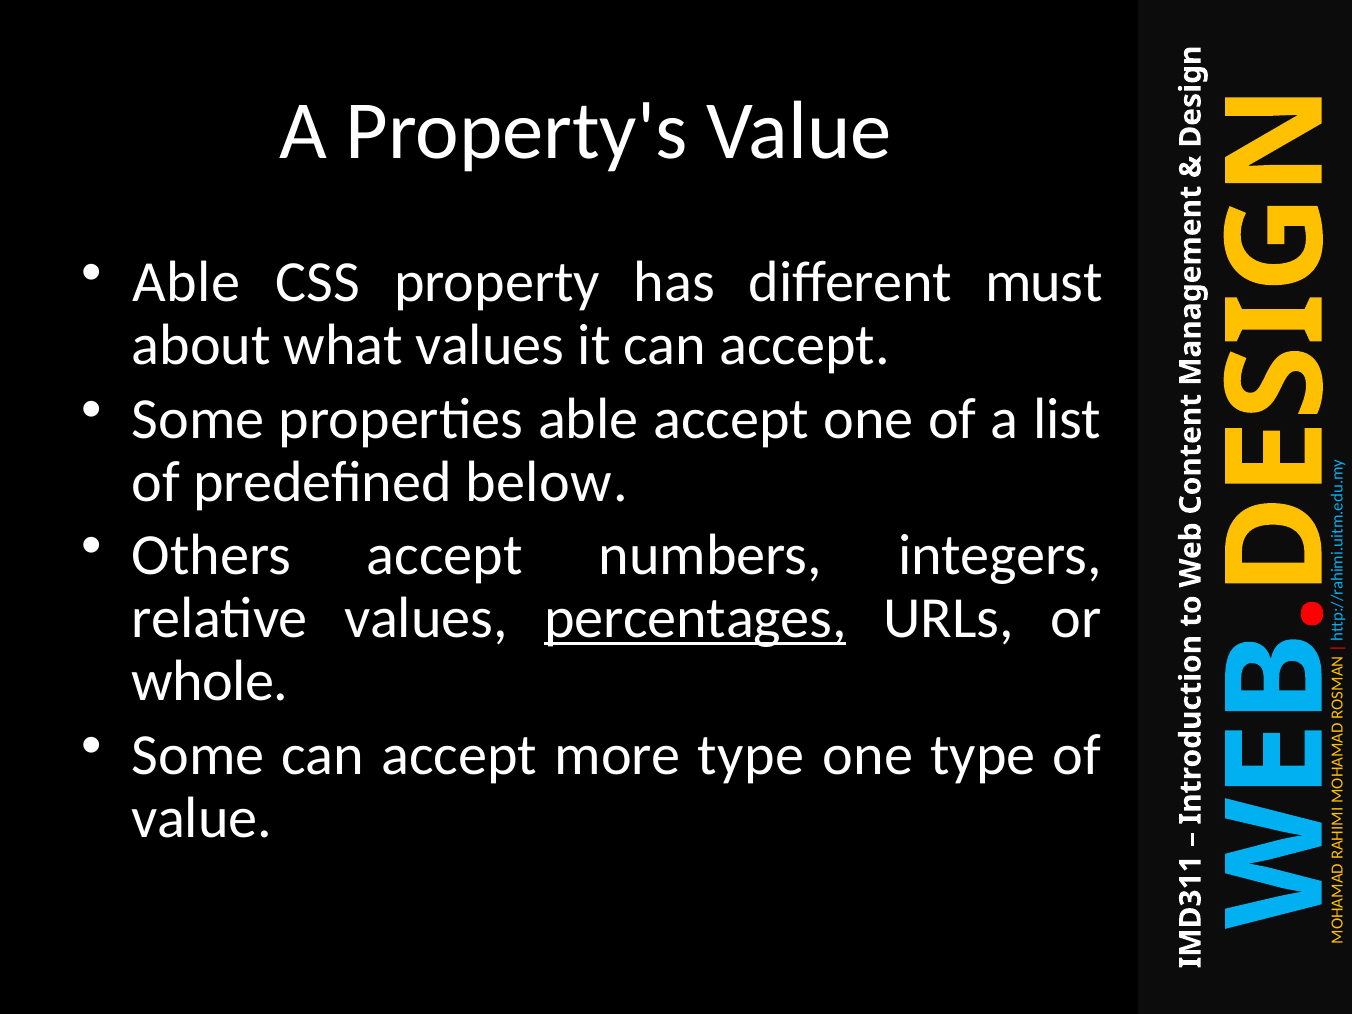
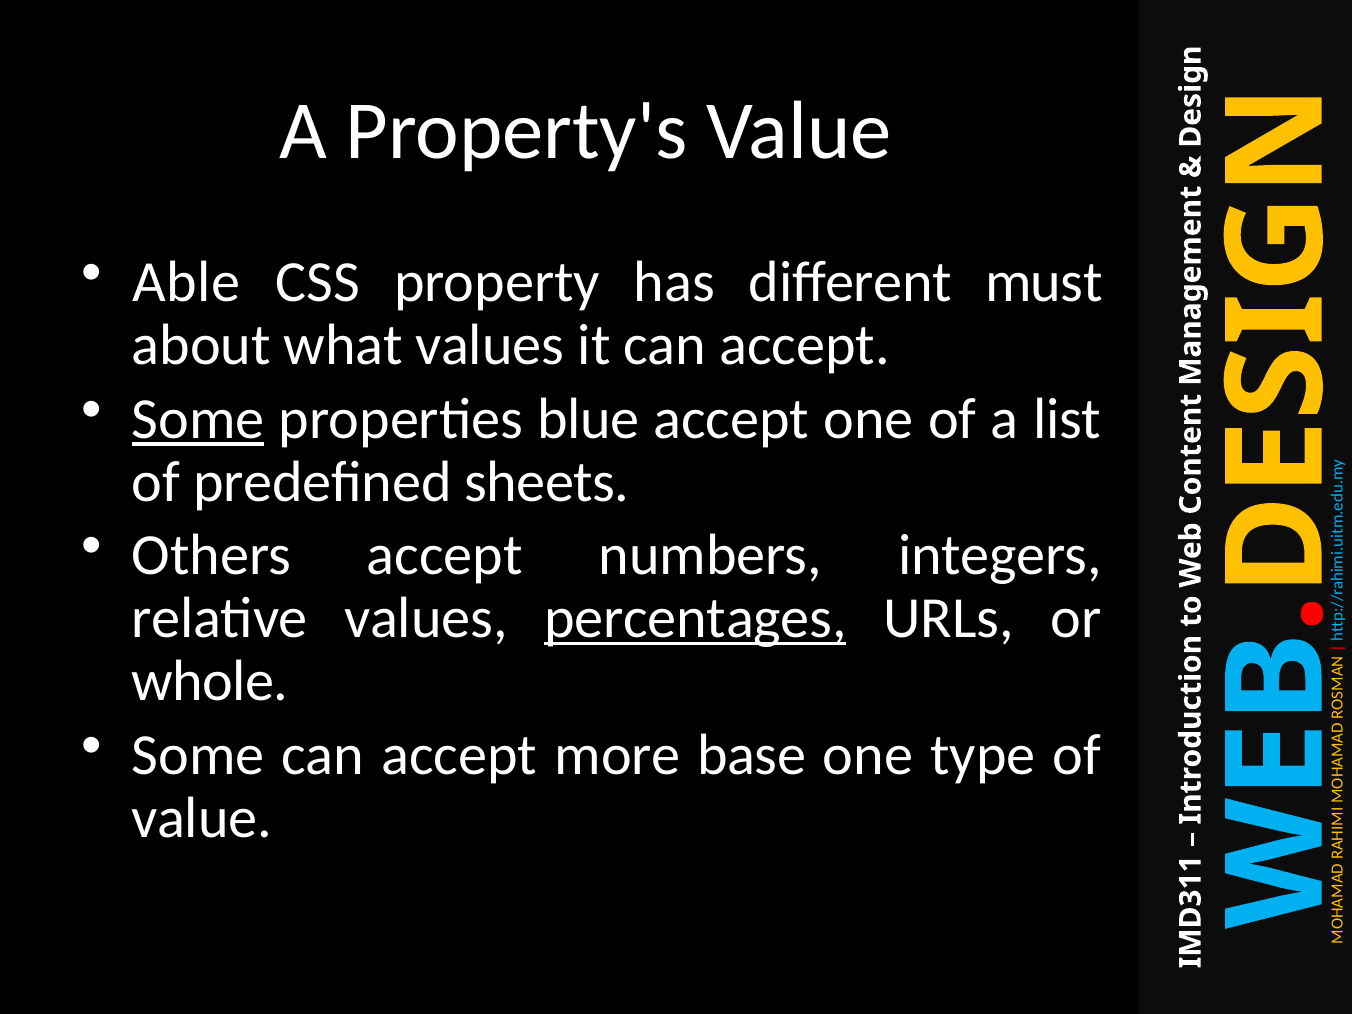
Some at (198, 419) underline: none -> present
properties able: able -> blue
below: below -> sheets
more type: type -> base
